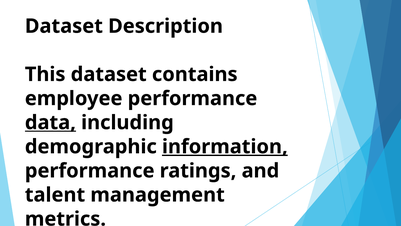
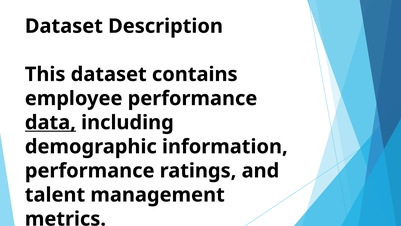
information underline: present -> none
